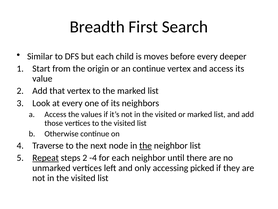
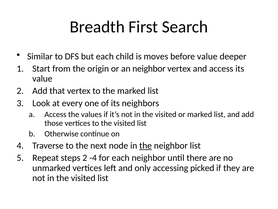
before every: every -> value
an continue: continue -> neighbor
Repeat underline: present -> none
